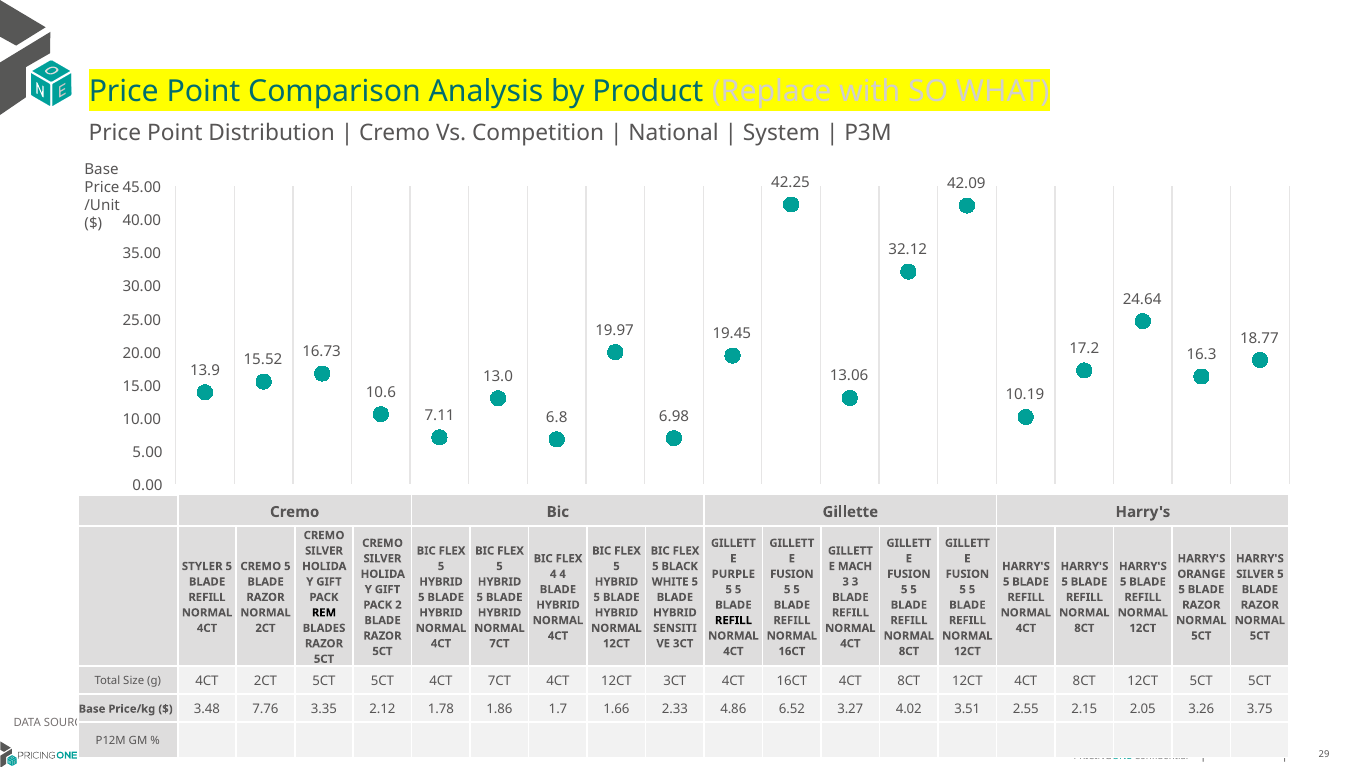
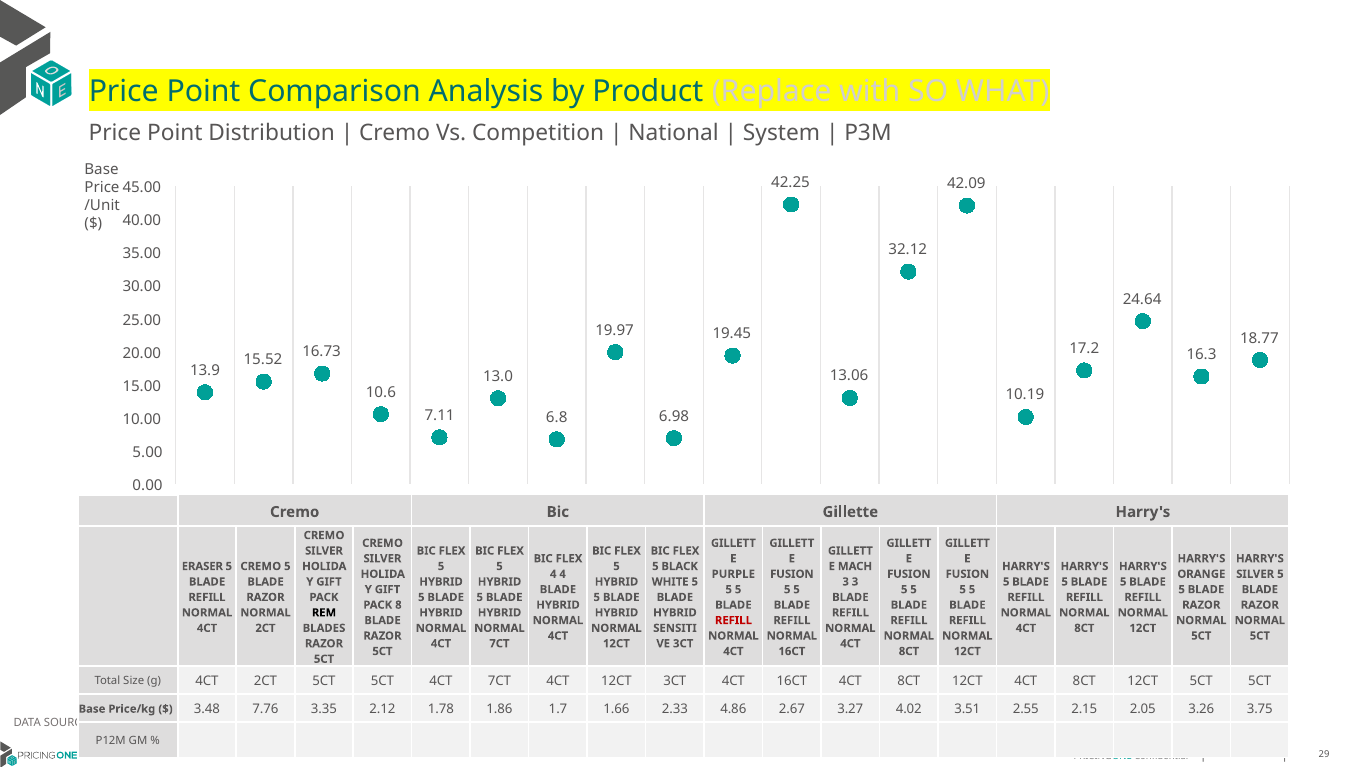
STYLER: STYLER -> ERASER
2: 2 -> 8
REFILL at (733, 620) colour: black -> red
6.52: 6.52 -> 2.67
